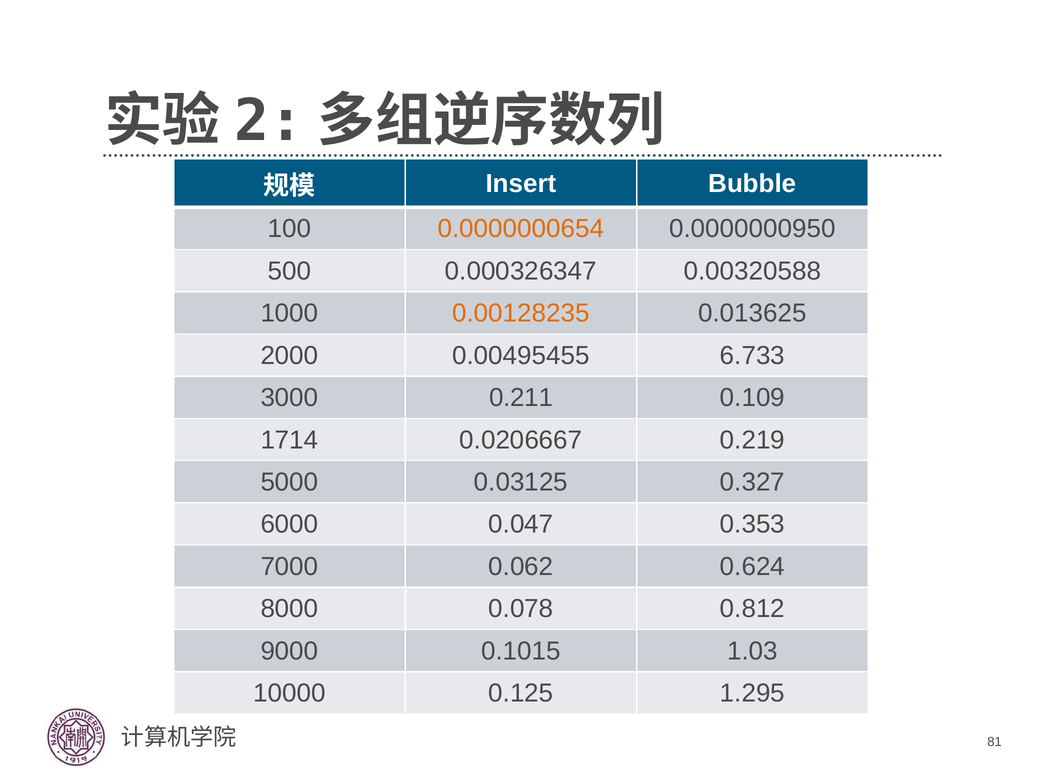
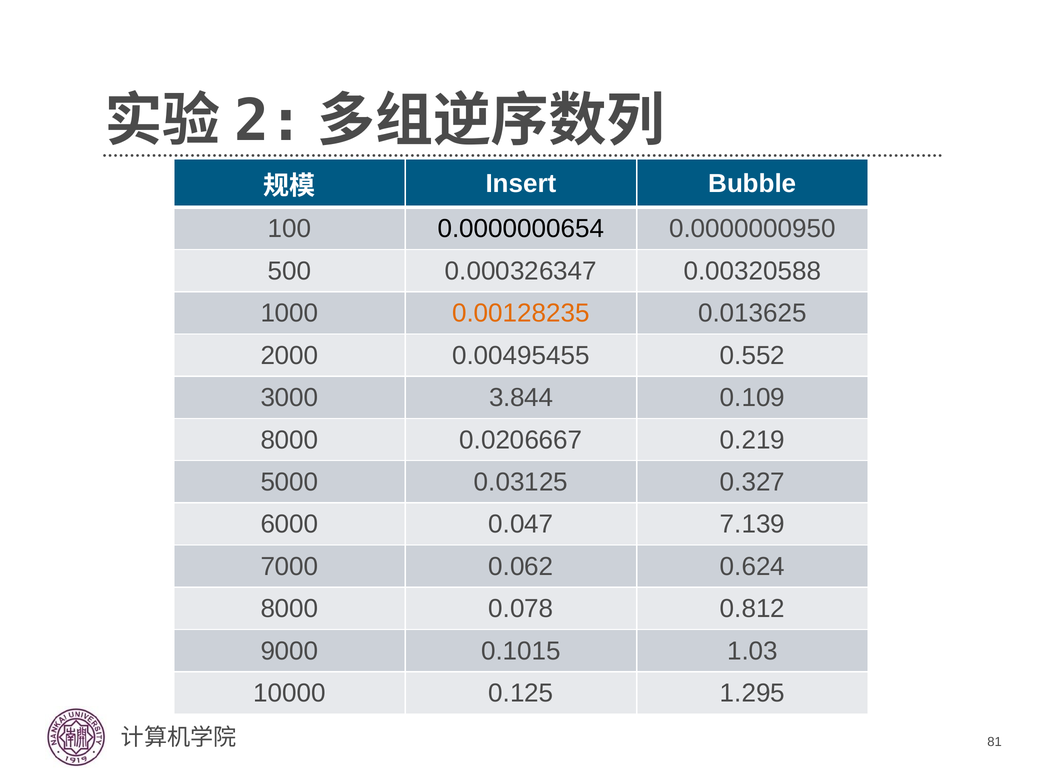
0.0000000654 colour: orange -> black
6.733: 6.733 -> 0.552
0.211: 0.211 -> 3.844
1714 at (289, 440): 1714 -> 8000
0.353: 0.353 -> 7.139
